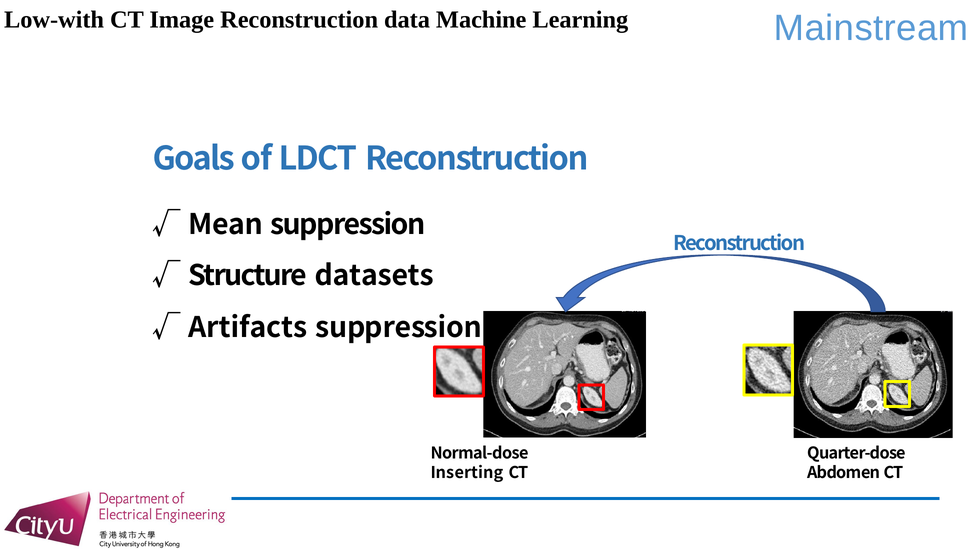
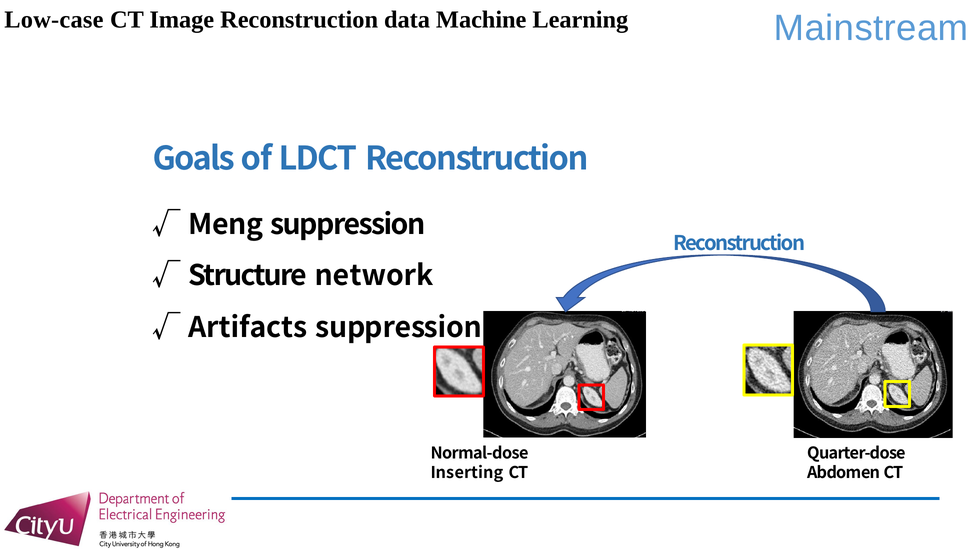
Low-with: Low-with -> Low-case
Mean: Mean -> Meng
datasets: datasets -> network
